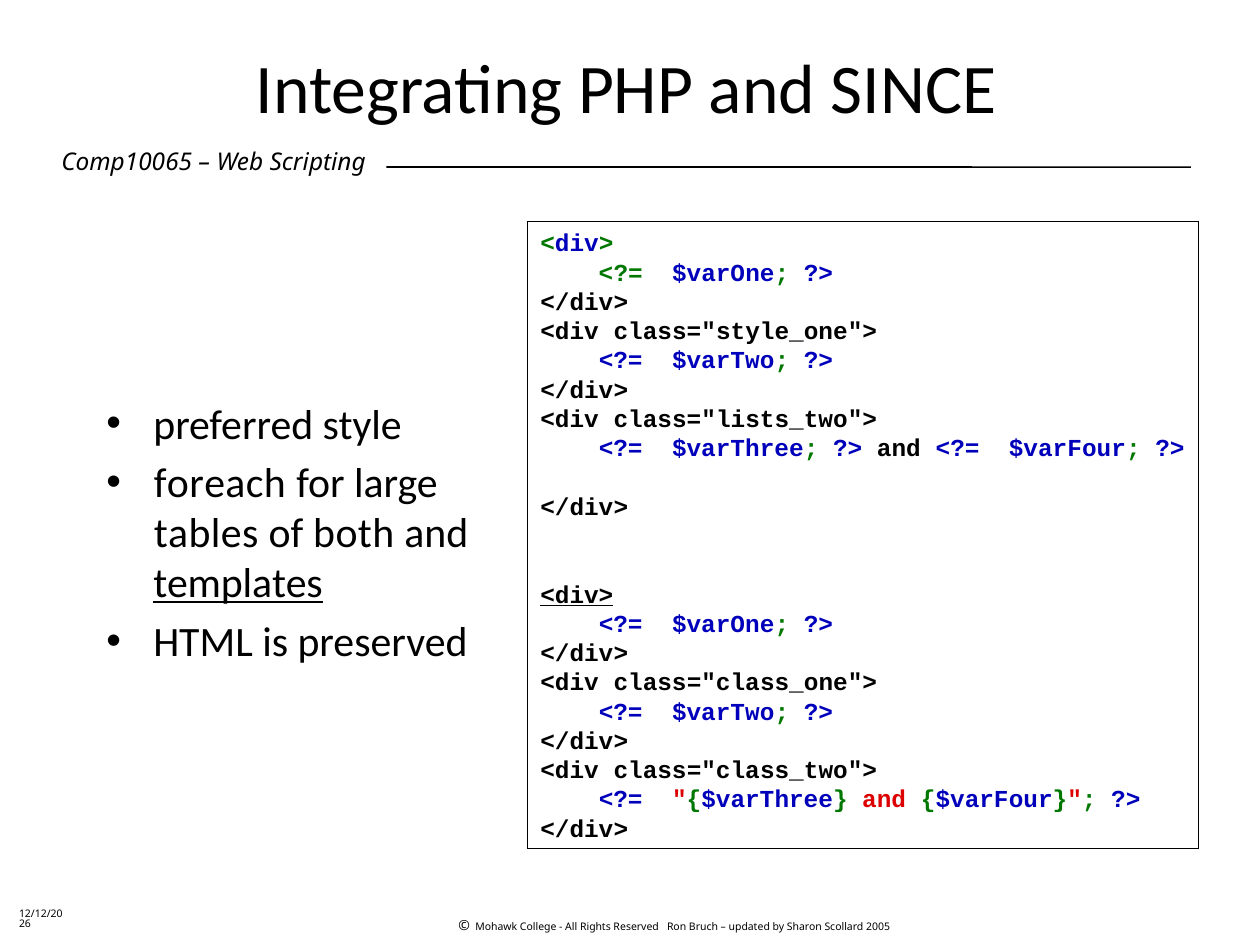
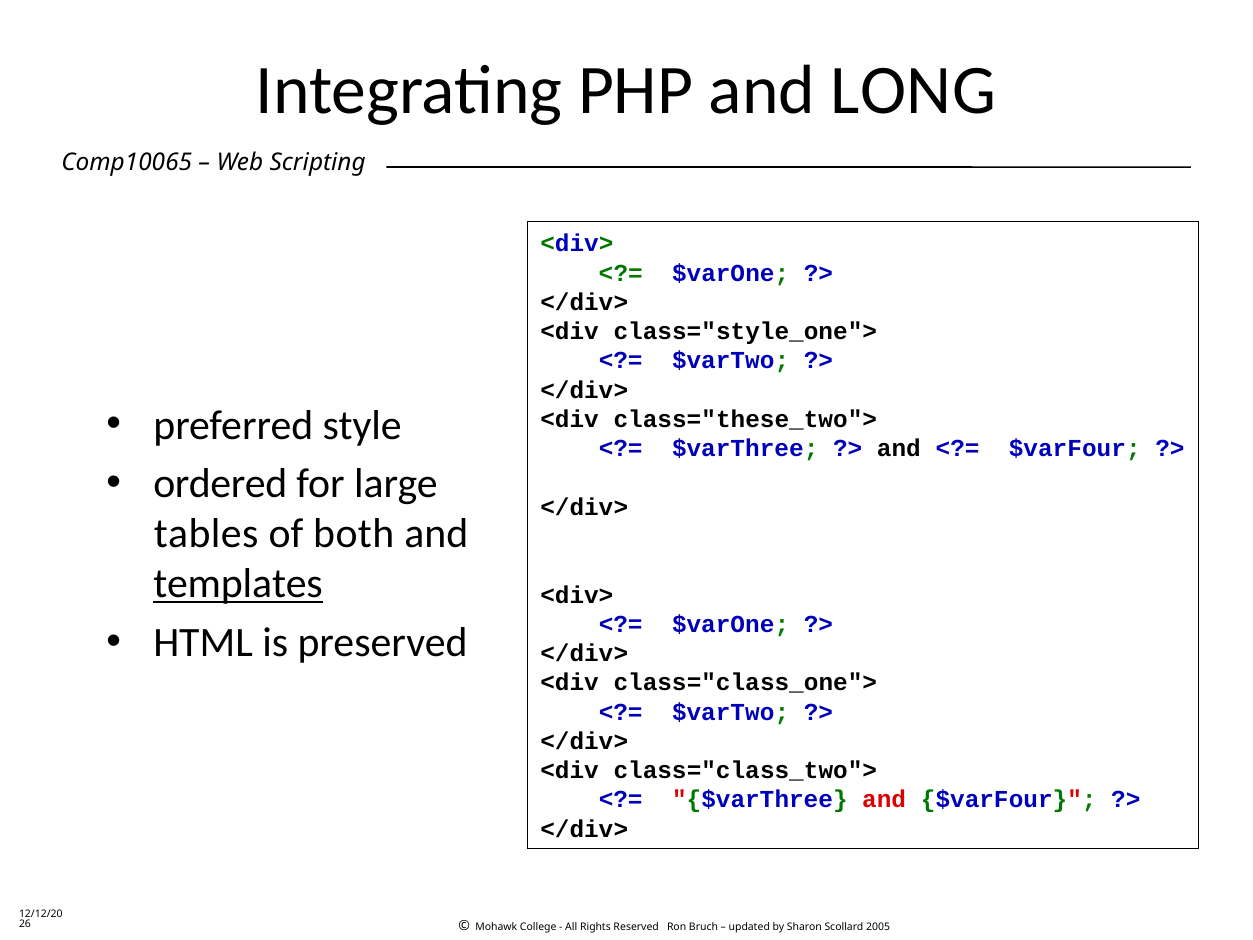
SINCE: SINCE -> LONG
class="lists_two">: class="lists_two"> -> class="these_two">
foreach: foreach -> ordered
<div> at (577, 595) underline: present -> none
